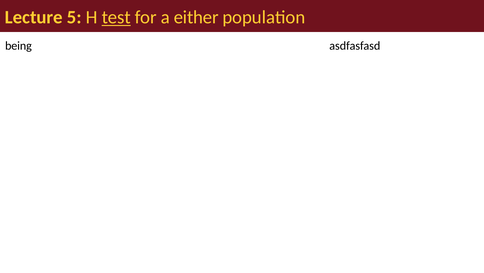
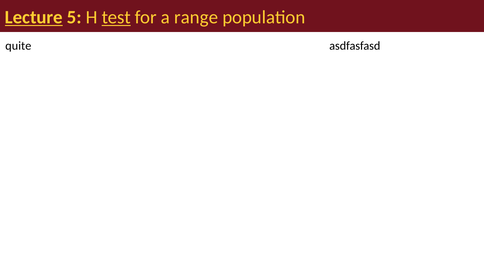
Lecture underline: none -> present
either: either -> range
being: being -> quite
